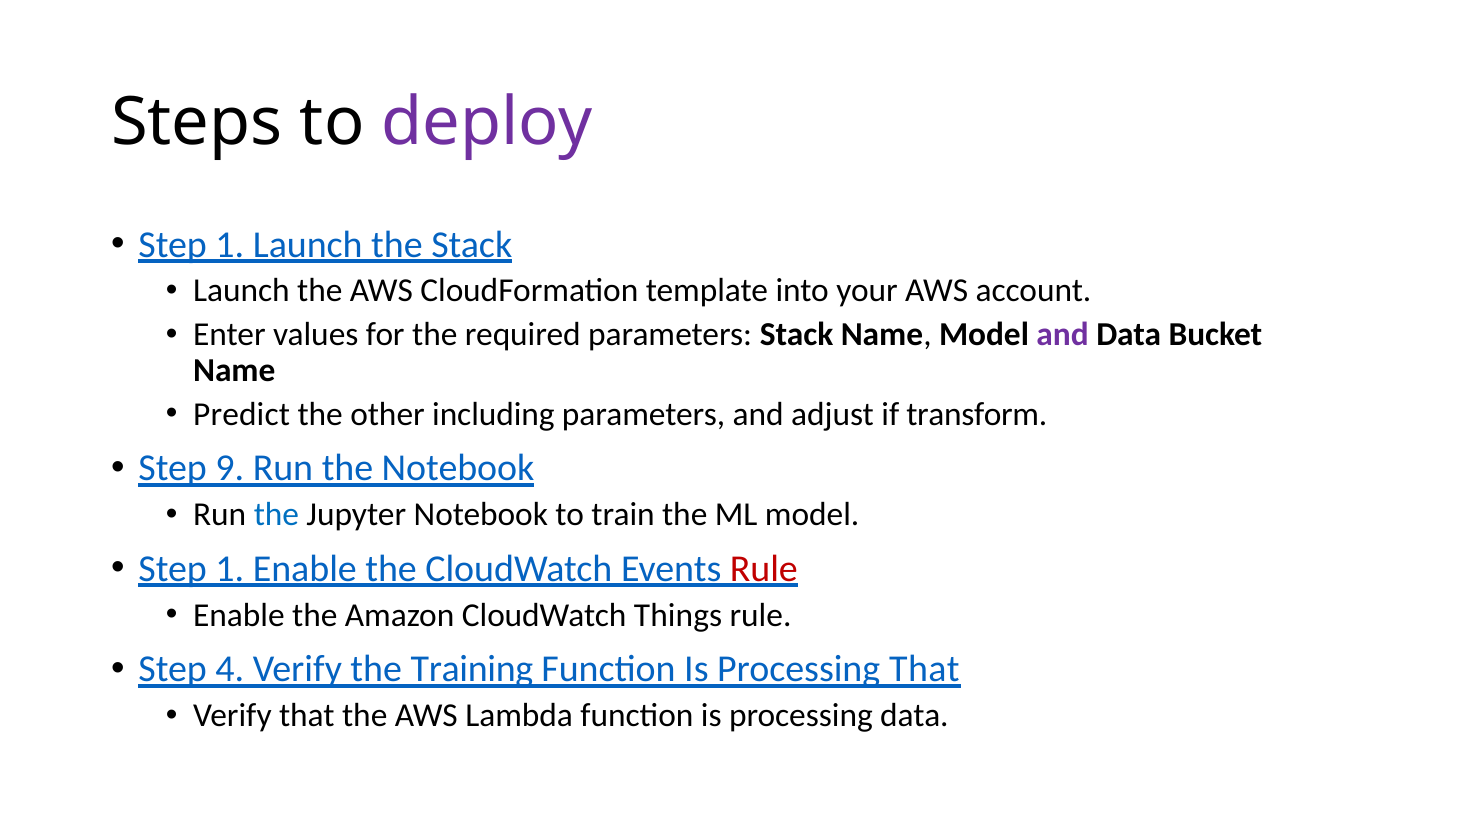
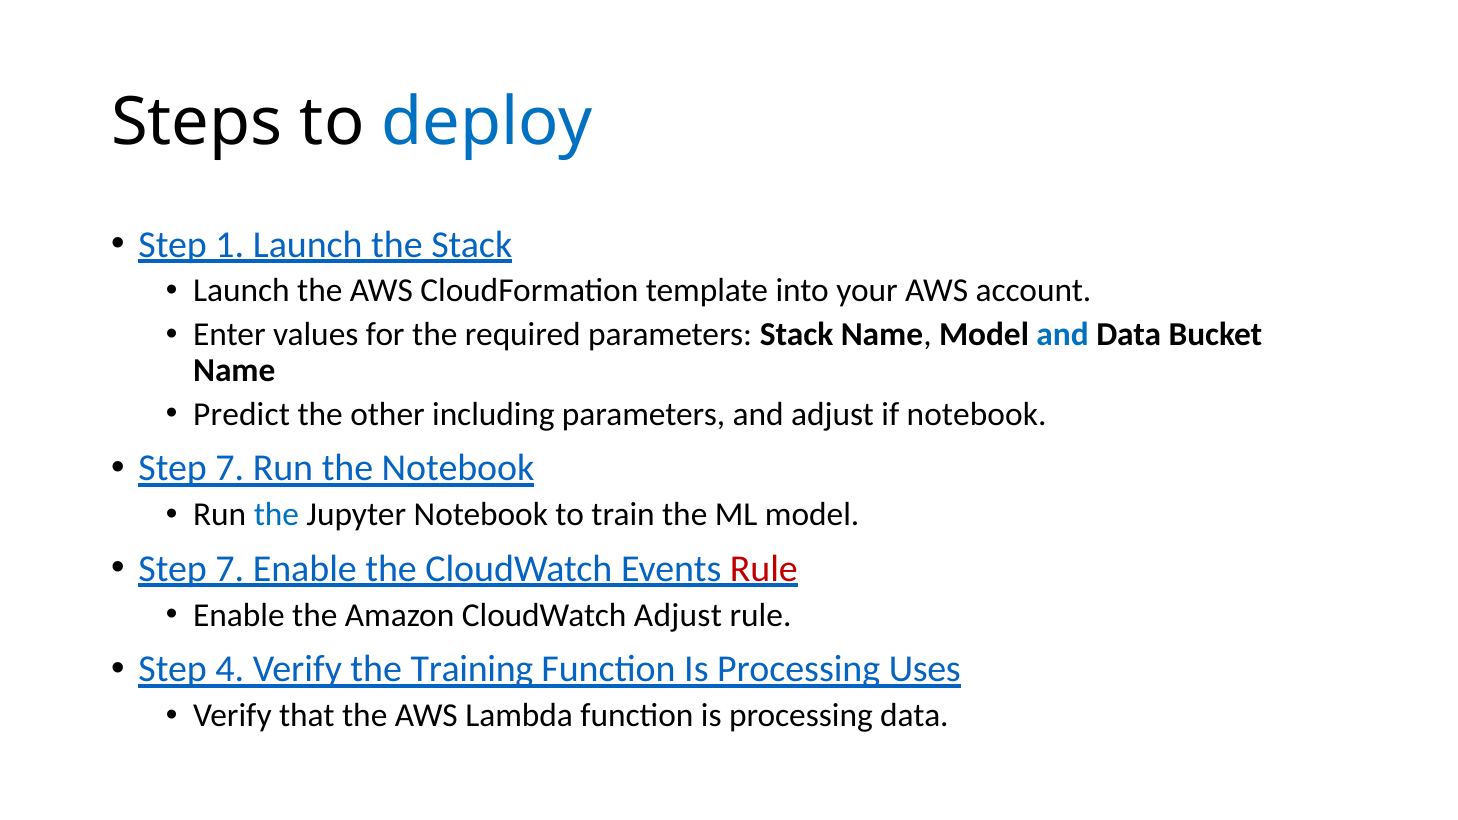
deploy colour: purple -> blue
and at (1063, 335) colour: purple -> blue
if transform: transform -> notebook
9 at (230, 468): 9 -> 7
1 at (230, 569): 1 -> 7
CloudWatch Things: Things -> Adjust
Processing That: That -> Uses
